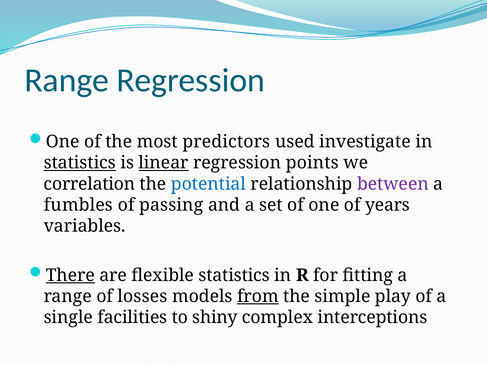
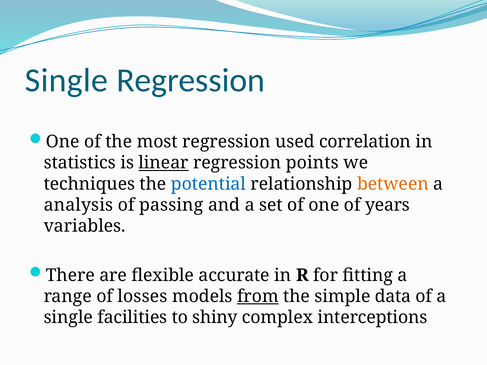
Range at (67, 80): Range -> Single
most predictors: predictors -> regression
investigate: investigate -> correlation
statistics at (80, 163) underline: present -> none
correlation: correlation -> techniques
between colour: purple -> orange
fumbles: fumbles -> analysis
There underline: present -> none
flexible statistics: statistics -> accurate
play: play -> data
